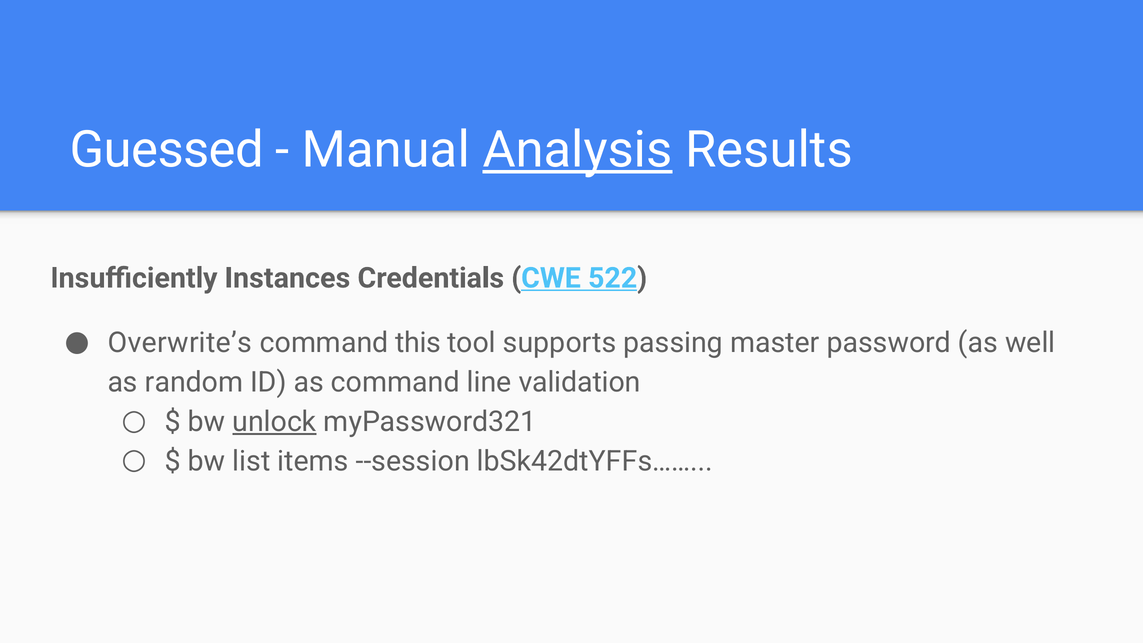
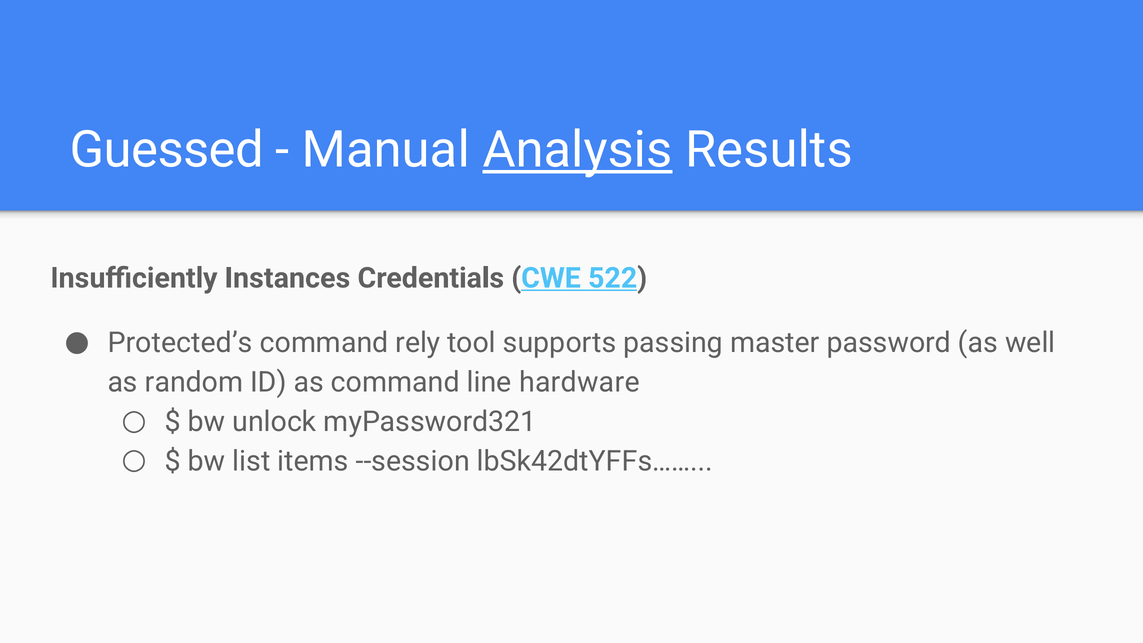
Overwrite’s: Overwrite’s -> Protected’s
this: this -> rely
validation: validation -> hardware
unlock underline: present -> none
